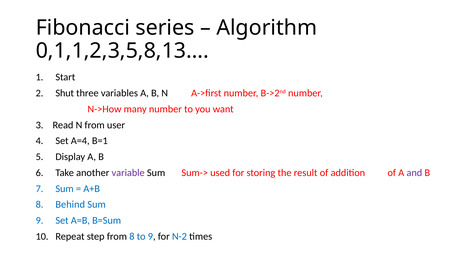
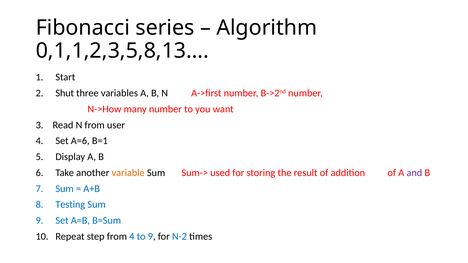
A=4: A=4 -> A=6
variable colour: purple -> orange
Behind: Behind -> Testing
from 8: 8 -> 4
